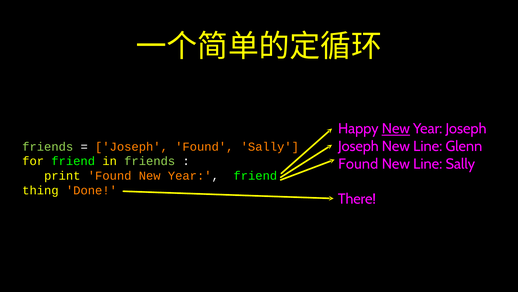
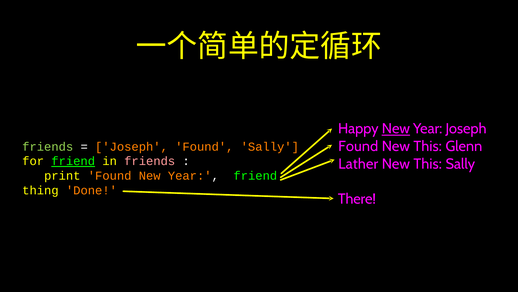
Joseph at (358, 146): Joseph -> Found
Line at (428, 146): Line -> This
friend at (73, 161) underline: none -> present
friends at (150, 161) colour: light green -> pink
Found at (358, 164): Found -> Lather
Line at (428, 164): Line -> This
